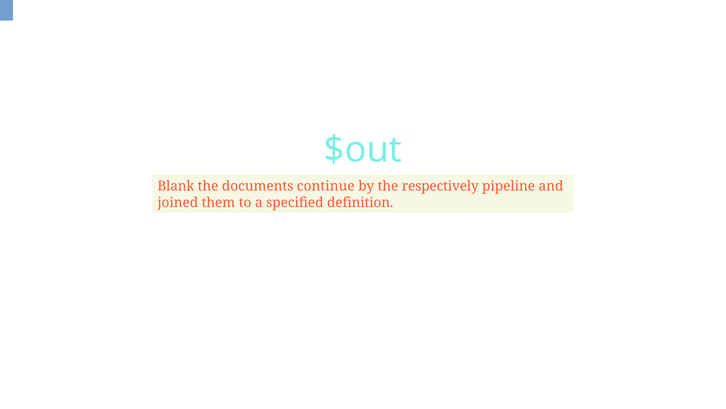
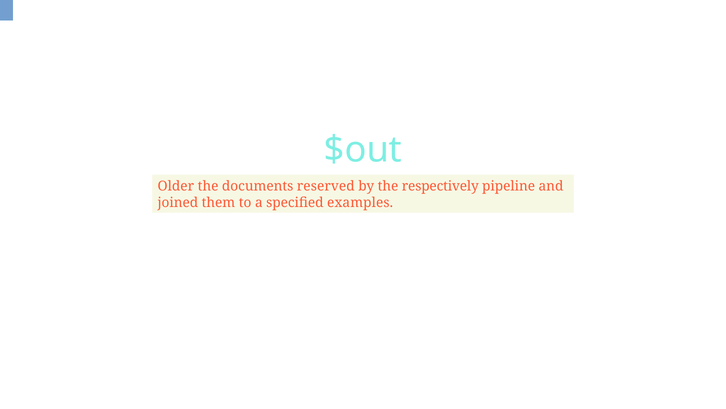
Blank: Blank -> Older
continue: continue -> reserved
definition: definition -> examples
